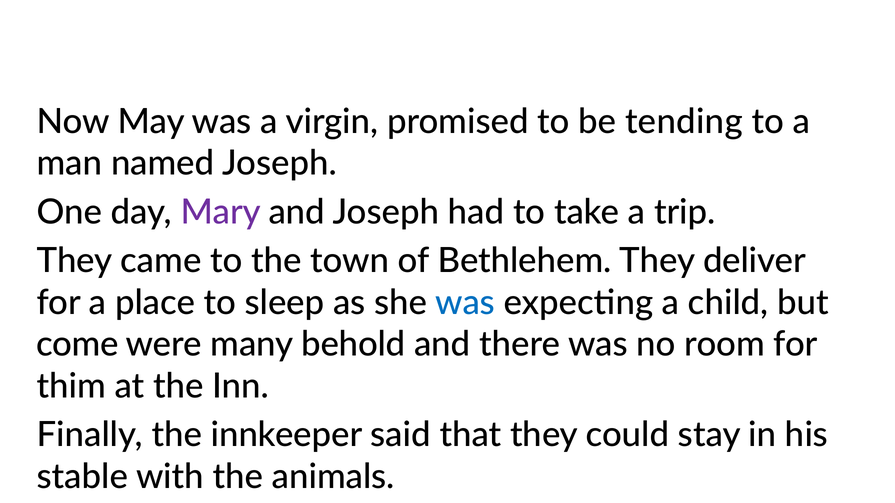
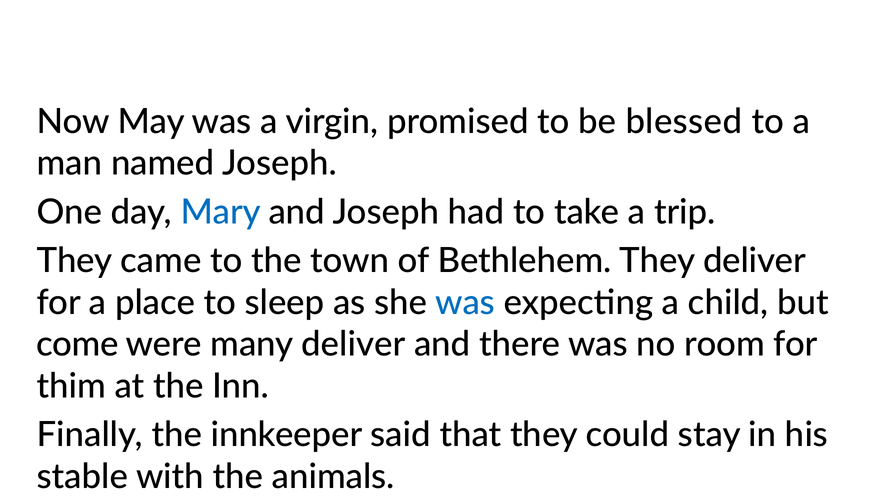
tending: tending -> blessed
Mary at (221, 212) colour: purple -> blue
many behold: behold -> deliver
